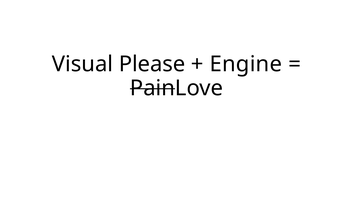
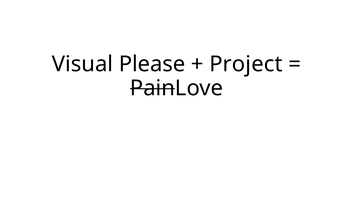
Engine: Engine -> Project
